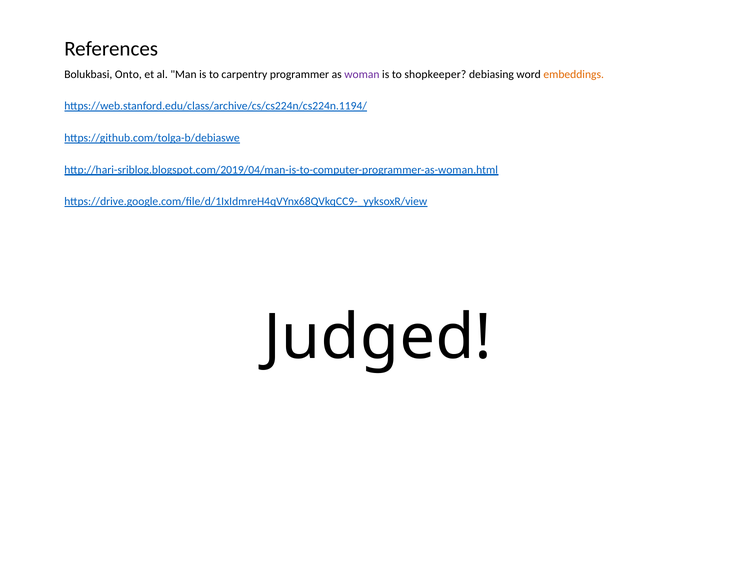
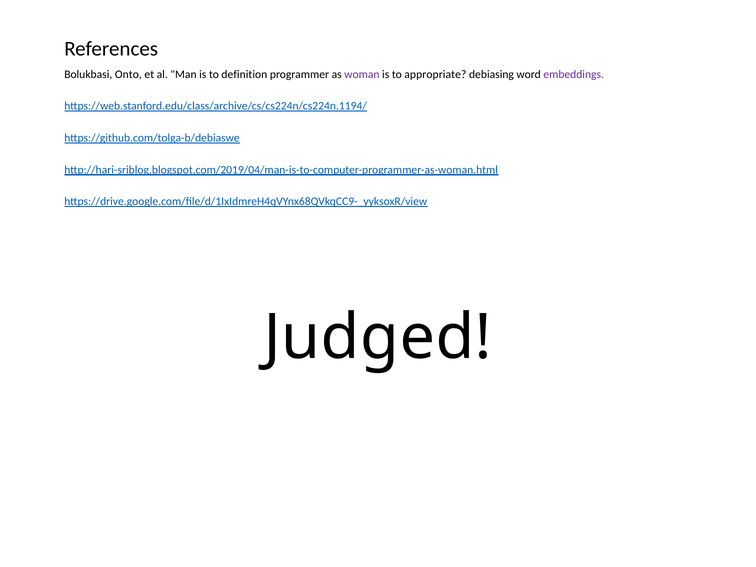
carpentry: carpentry -> definition
shopkeeper: shopkeeper -> appropriate
embeddings colour: orange -> purple
